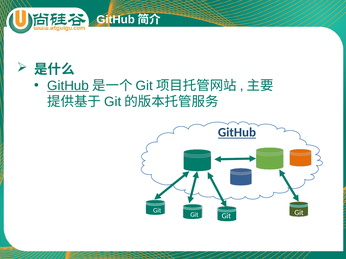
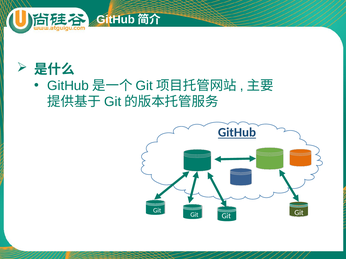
GitHub at (68, 86) underline: present -> none
